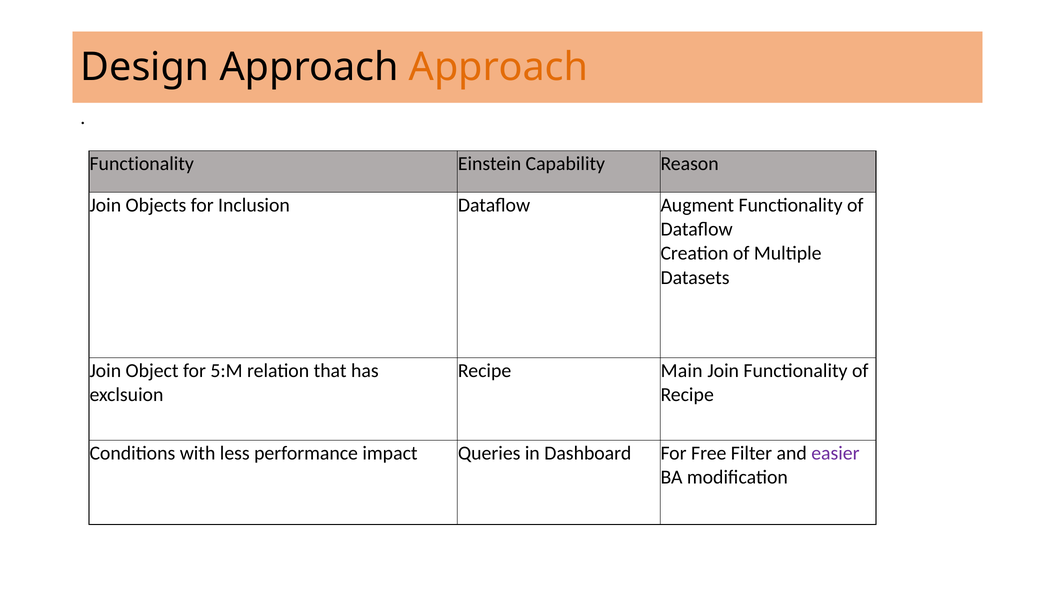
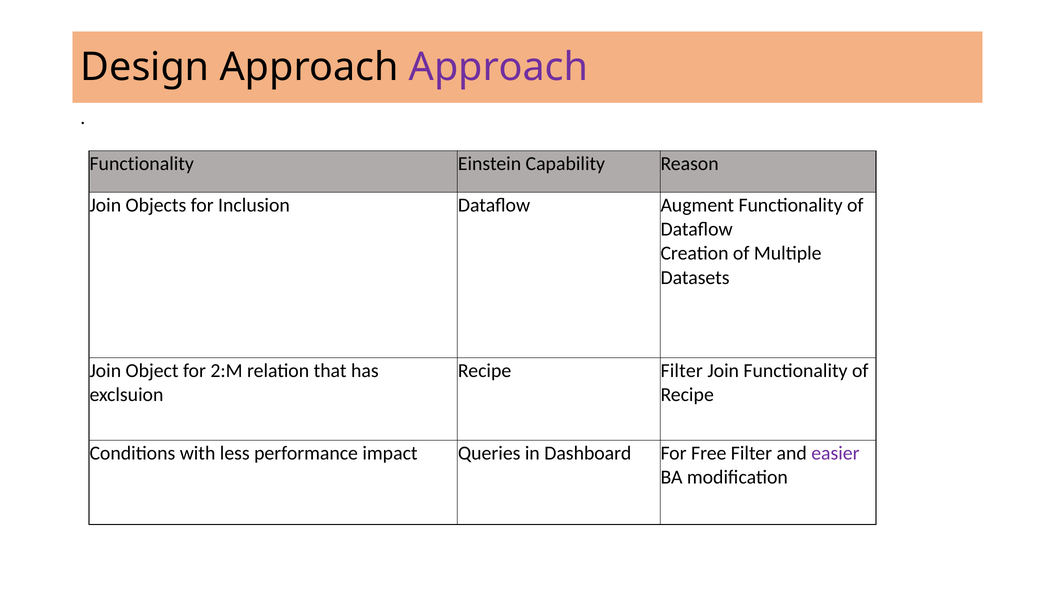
Approach at (499, 67) colour: orange -> purple
5:M: 5:M -> 2:M
Recipe Main: Main -> Filter
